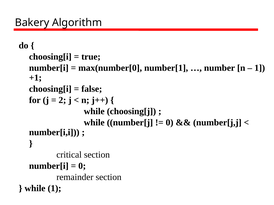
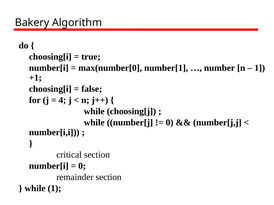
2: 2 -> 4
